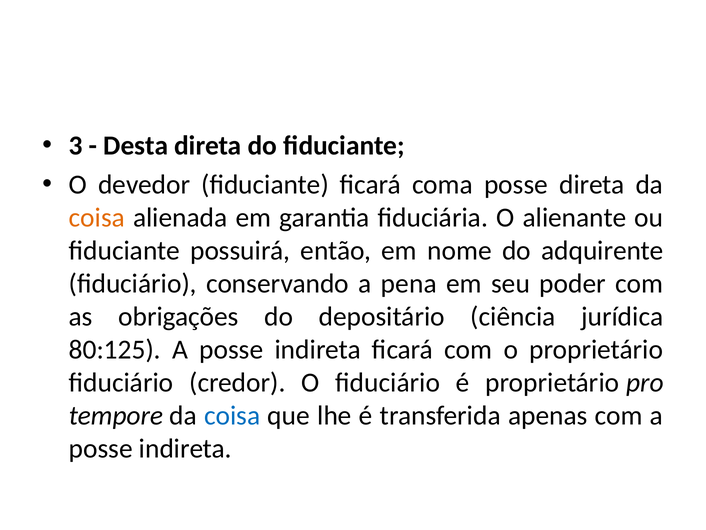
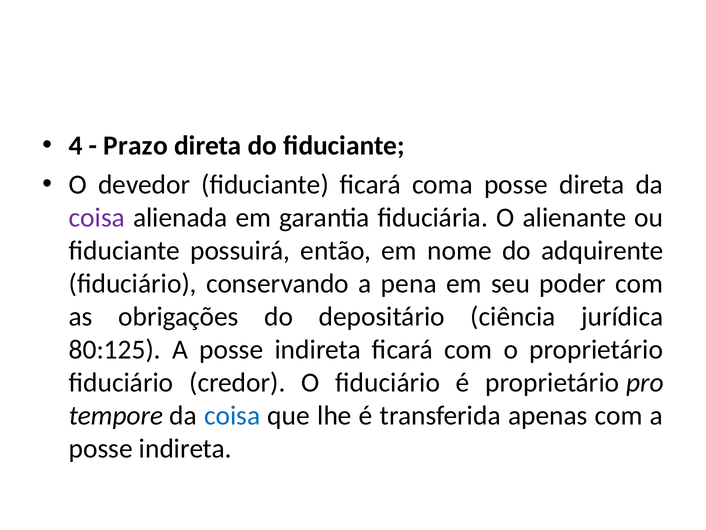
3: 3 -> 4
Desta: Desta -> Prazo
coisa at (97, 218) colour: orange -> purple
